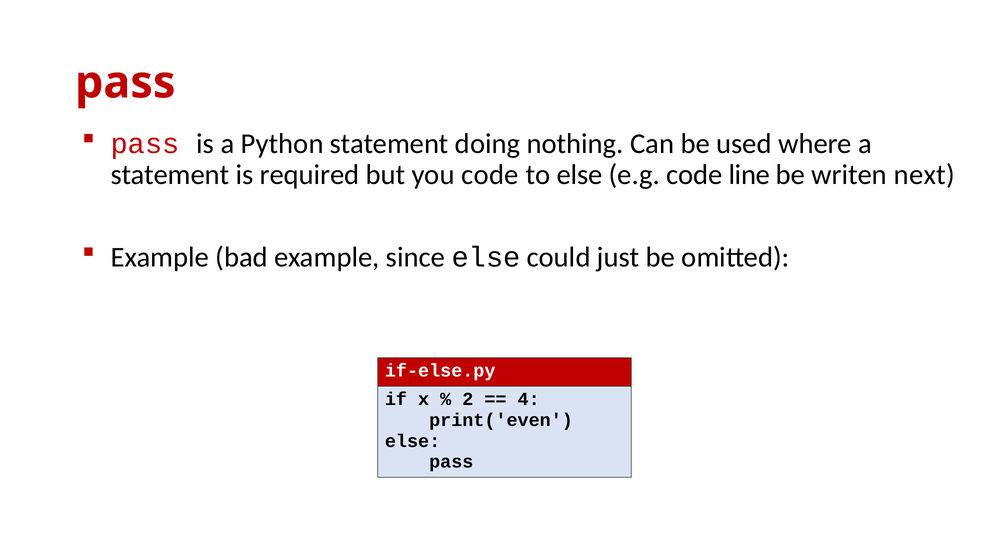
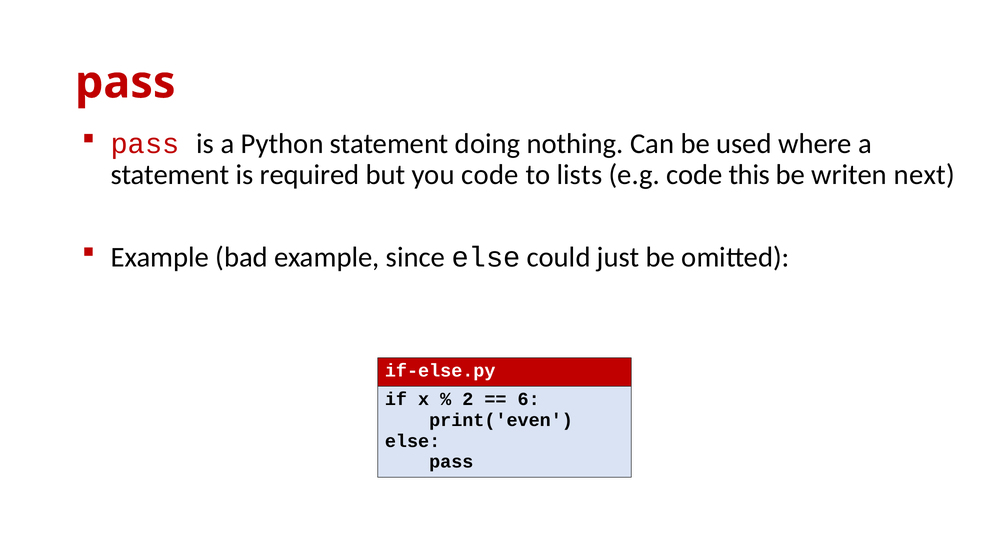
to else: else -> lists
line: line -> this
4: 4 -> 6
